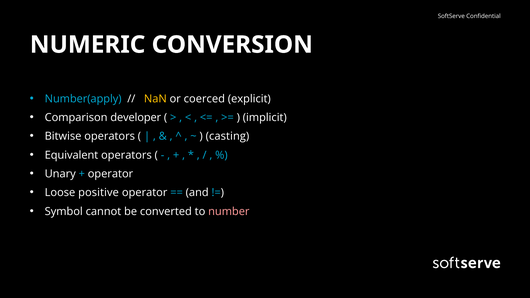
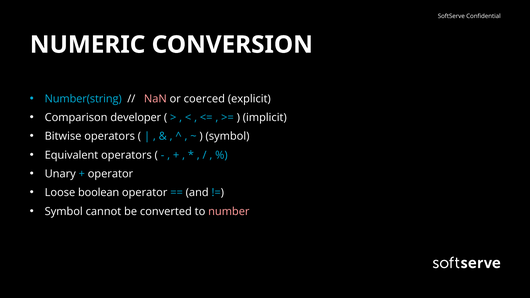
Number(apply: Number(apply -> Number(string
NaN colour: yellow -> pink
casting at (227, 136): casting -> symbol
positive: positive -> boolean
